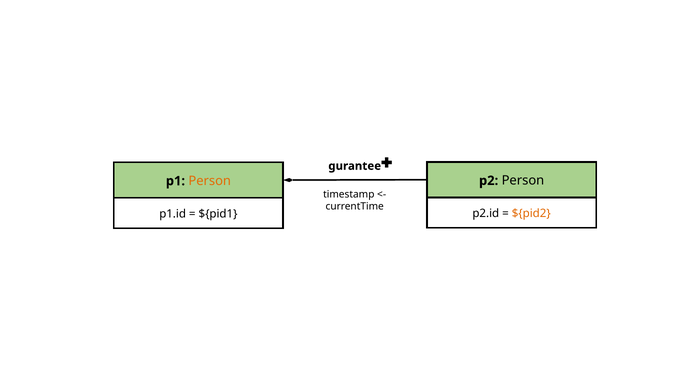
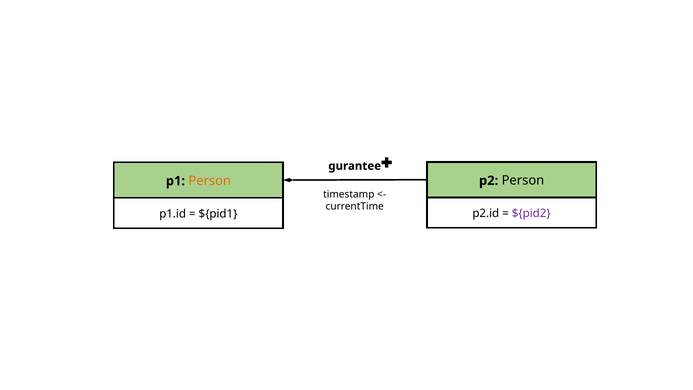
${pid2 colour: orange -> purple
